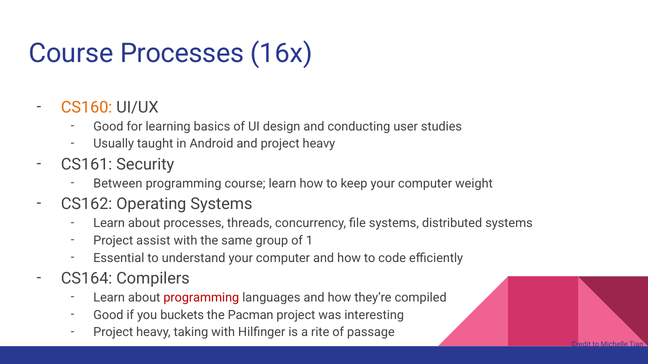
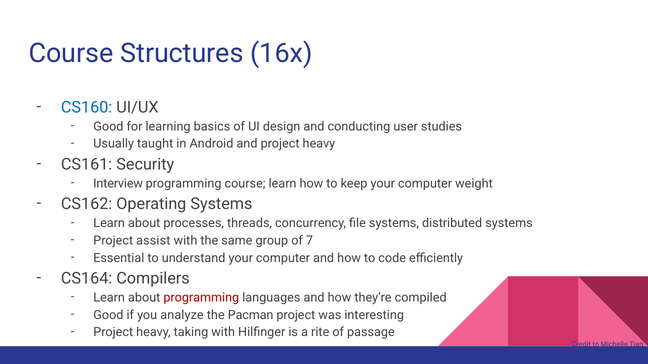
Course Processes: Processes -> Structures
CS160 colour: orange -> blue
Between: Between -> Interview
1: 1 -> 7
buckets: buckets -> analyze
